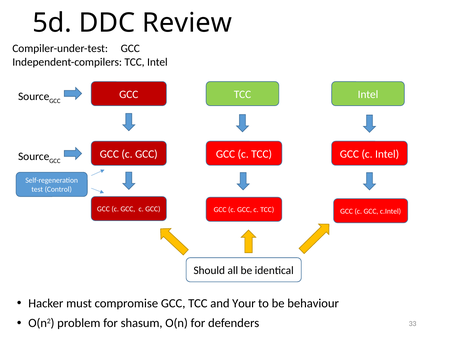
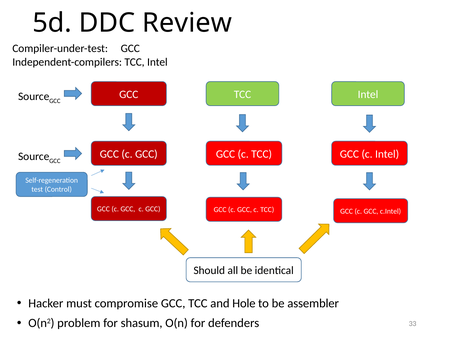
Your: Your -> Hole
behaviour: behaviour -> assembler
